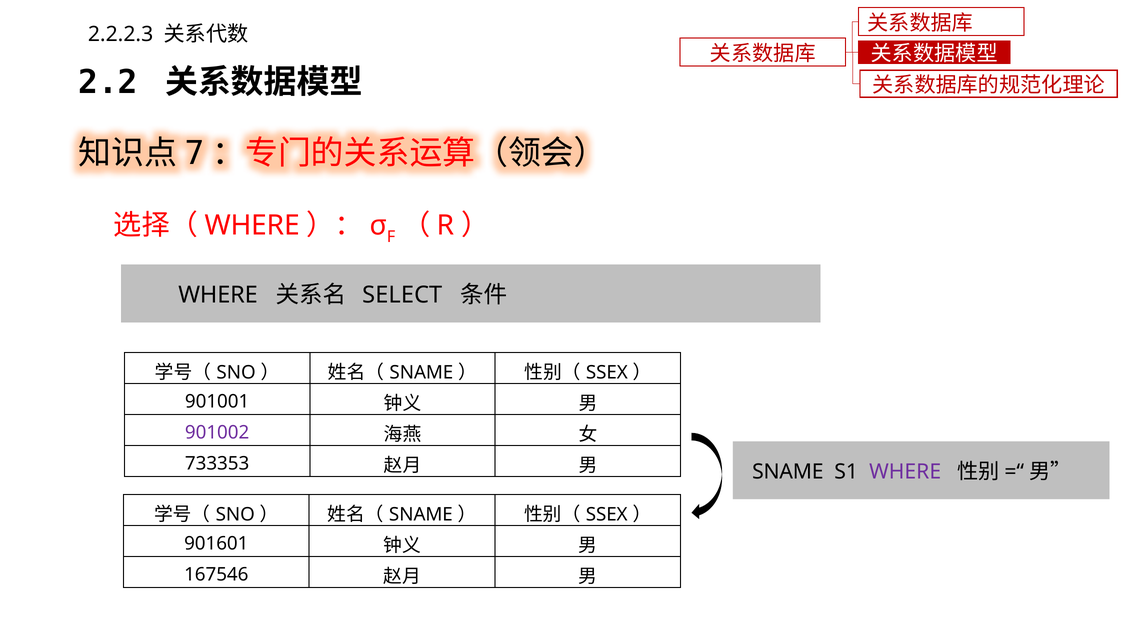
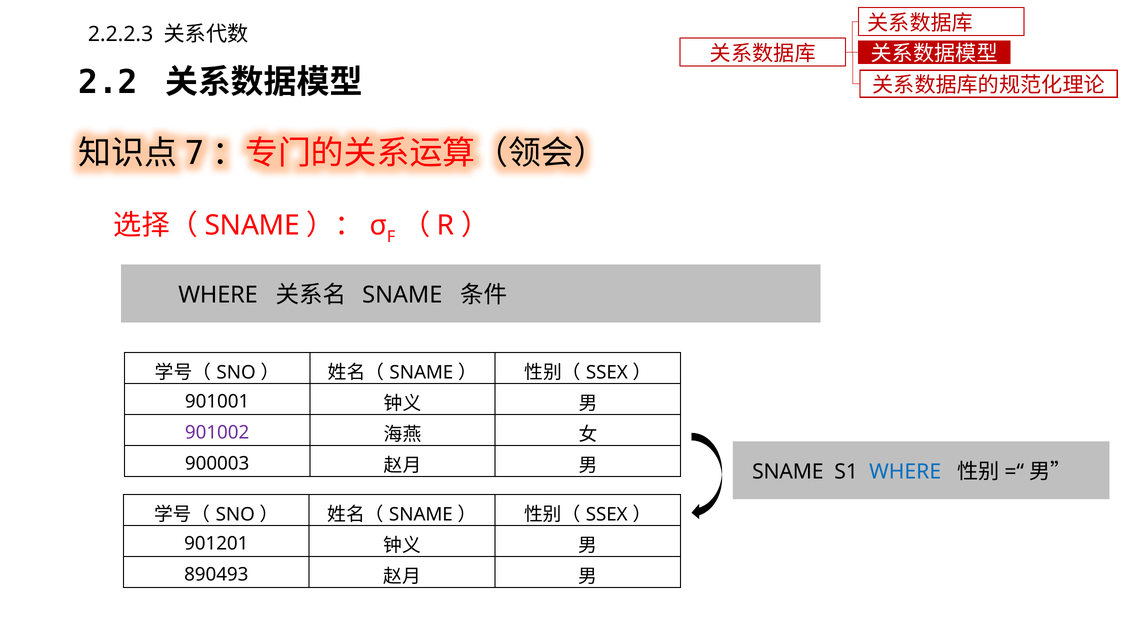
WHERE at (252, 226): WHERE -> SNAME
SELECT at (402, 295): SELECT -> SNAME
733353: 733353 -> 900003
WHERE at (905, 472) colour: purple -> blue
901601: 901601 -> 901201
167546: 167546 -> 890493
